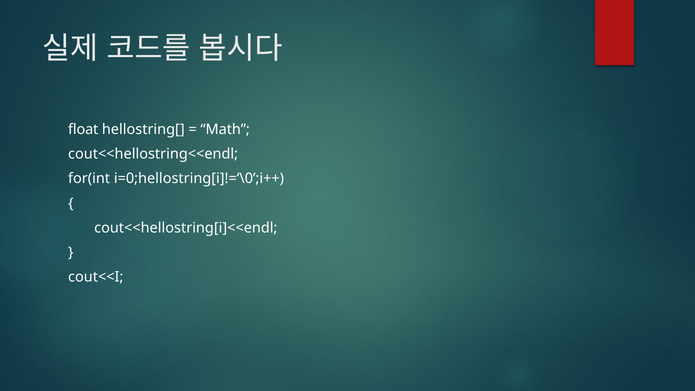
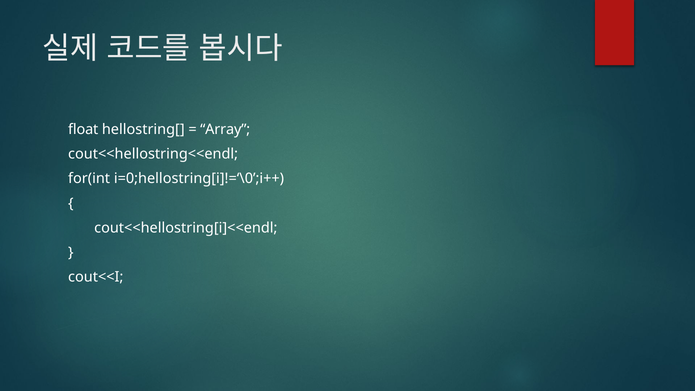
Math: Math -> Array
